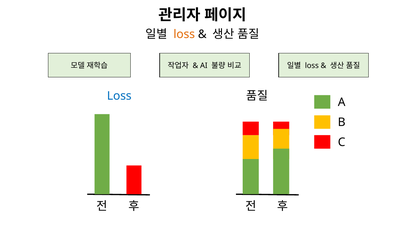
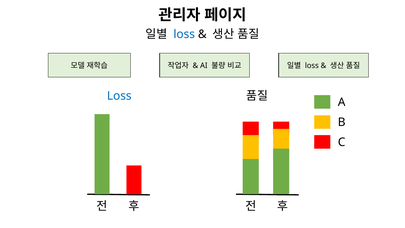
loss at (184, 34) colour: orange -> blue
